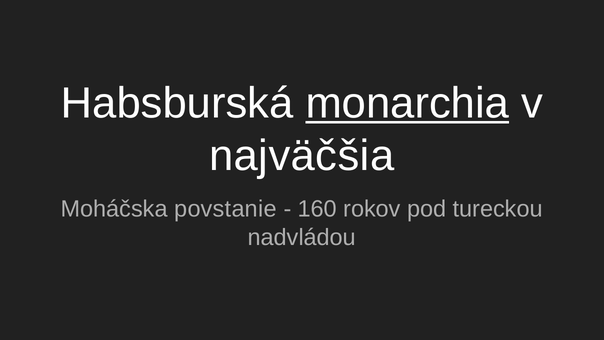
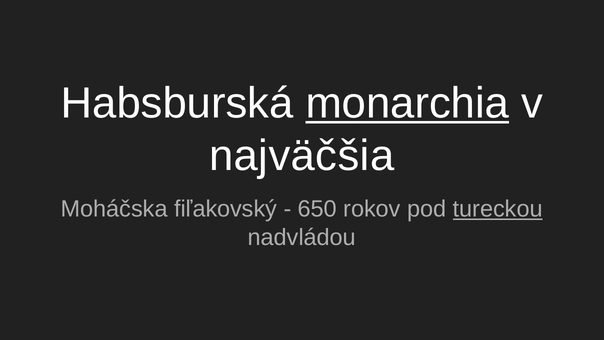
povstanie: povstanie -> fiľakovský
160: 160 -> 650
tureckou underline: none -> present
